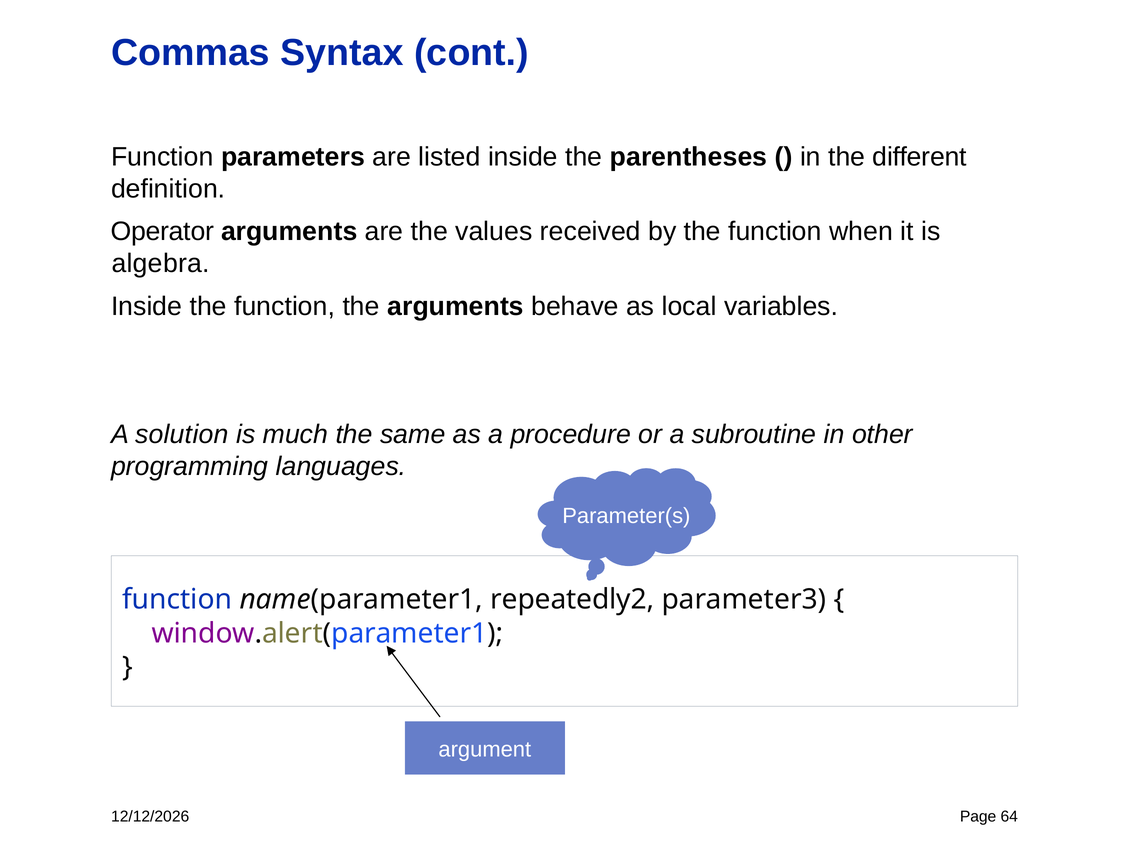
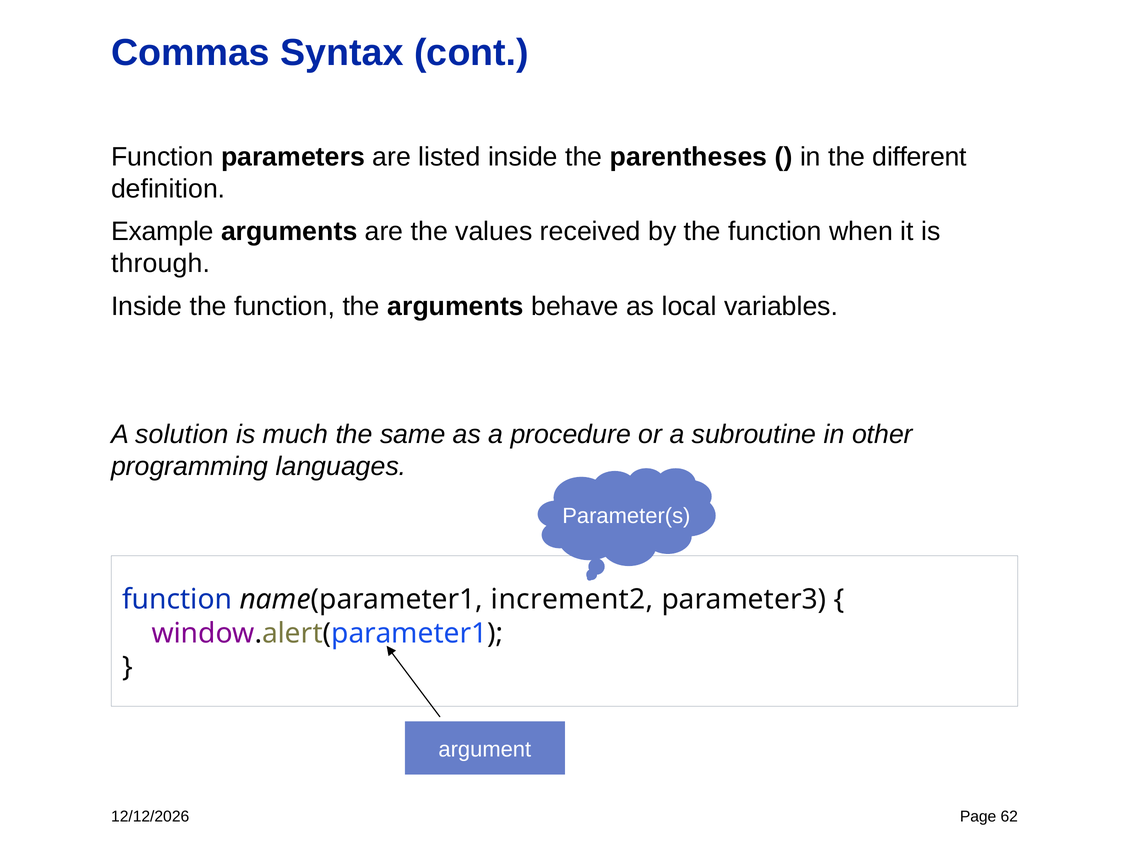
Operator: Operator -> Example
algebra: algebra -> through
repeatedly2: repeatedly2 -> increment2
64: 64 -> 62
